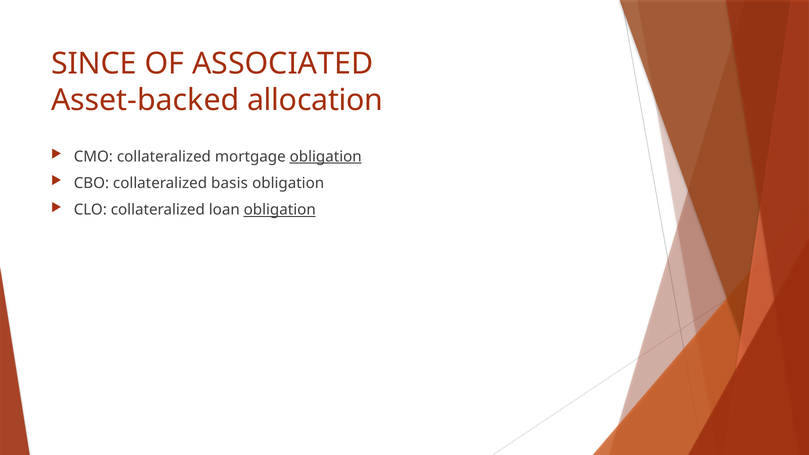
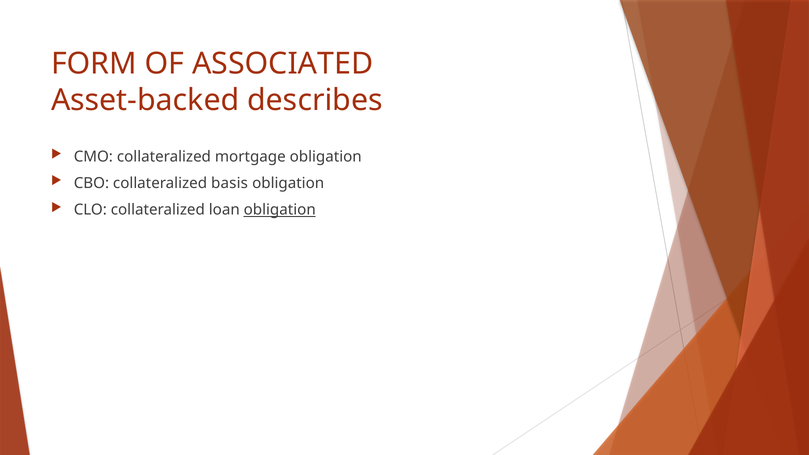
SINCE: SINCE -> FORM
allocation: allocation -> describes
obligation at (326, 157) underline: present -> none
